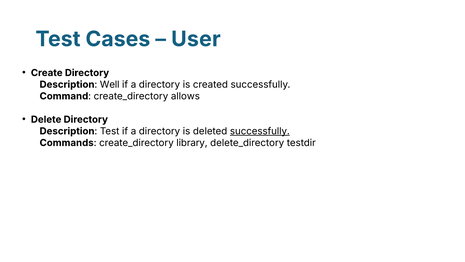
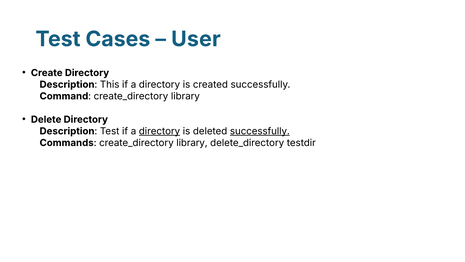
Well: Well -> This
Command create_directory allows: allows -> library
directory at (159, 131) underline: none -> present
